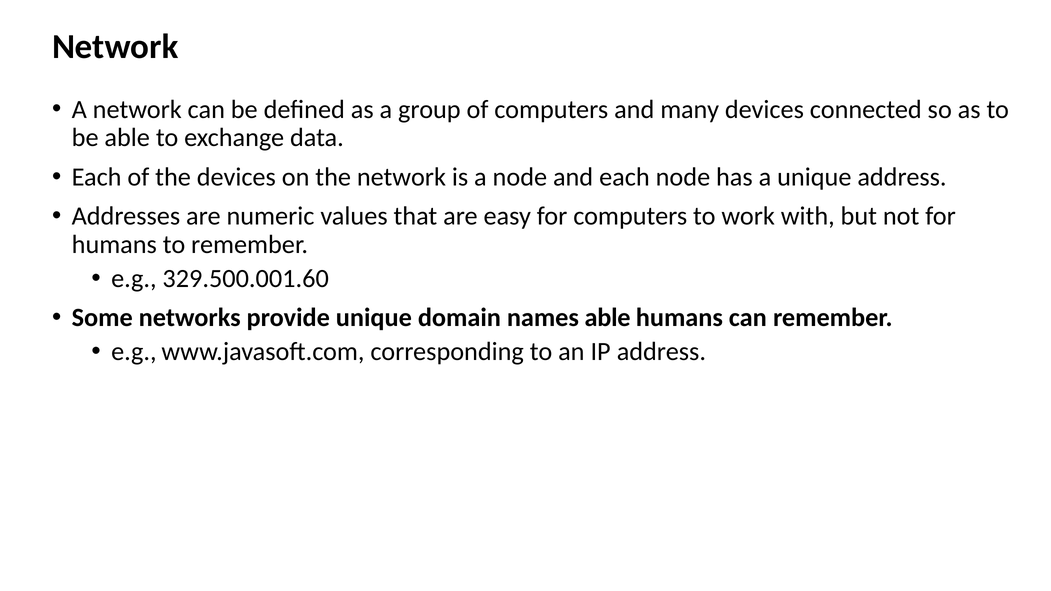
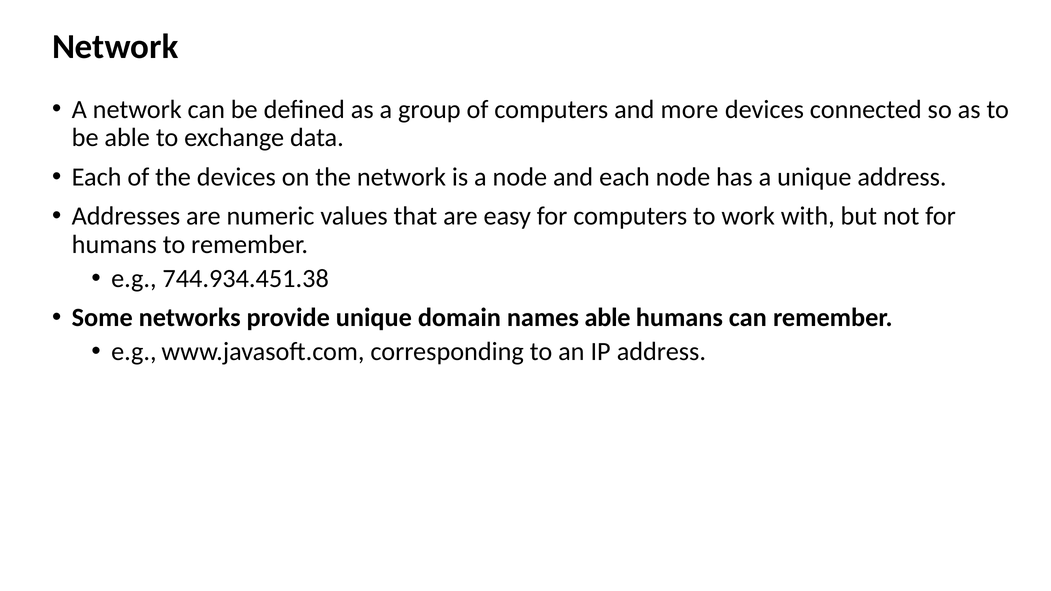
many: many -> more
329.500.001.60: 329.500.001.60 -> 744.934.451.38
